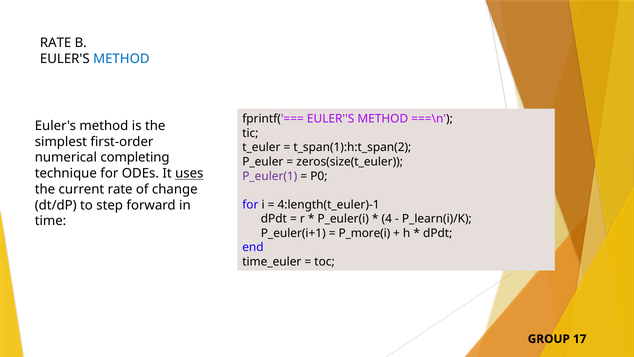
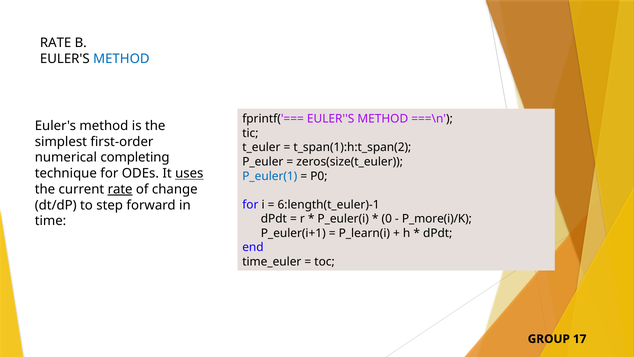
P_euler(1 colour: purple -> blue
rate at (120, 189) underline: none -> present
4:length(t_euler)-1: 4:length(t_euler)-1 -> 6:length(t_euler)-1
4: 4 -> 0
P_learn(i)/K: P_learn(i)/K -> P_more(i)/K
P_more(i: P_more(i -> P_learn(i
